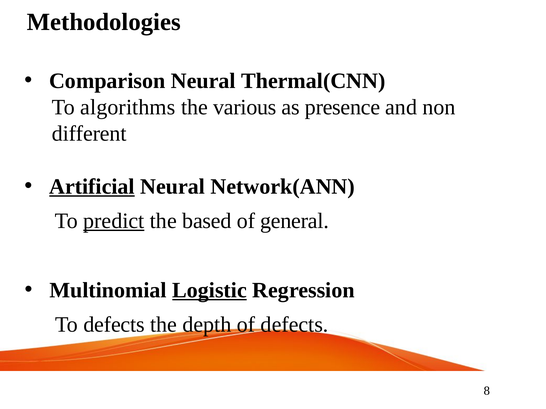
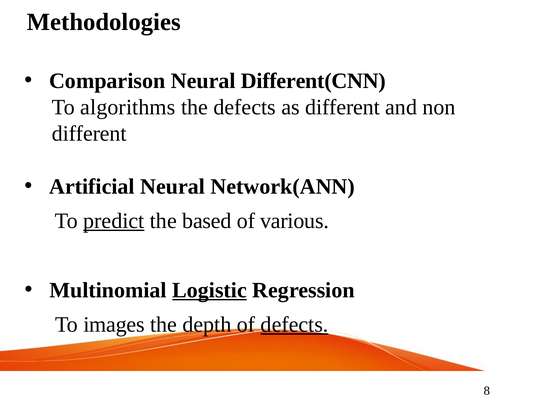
Thermal(CNN: Thermal(CNN -> Different(CNN
the various: various -> defects
as presence: presence -> different
Artificial underline: present -> none
general: general -> various
To defects: defects -> images
defects at (295, 325) underline: none -> present
